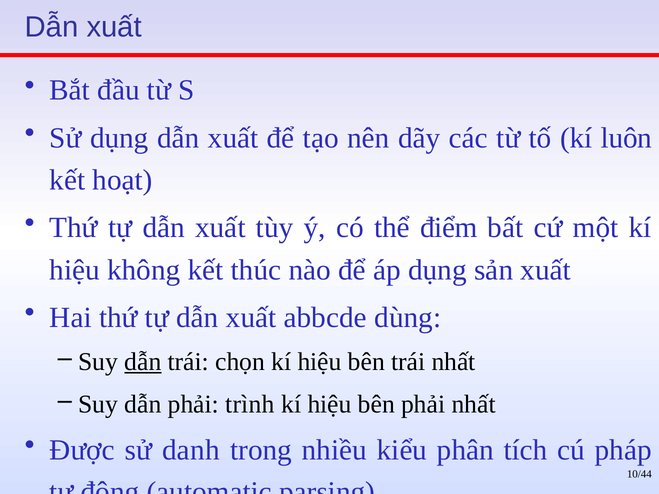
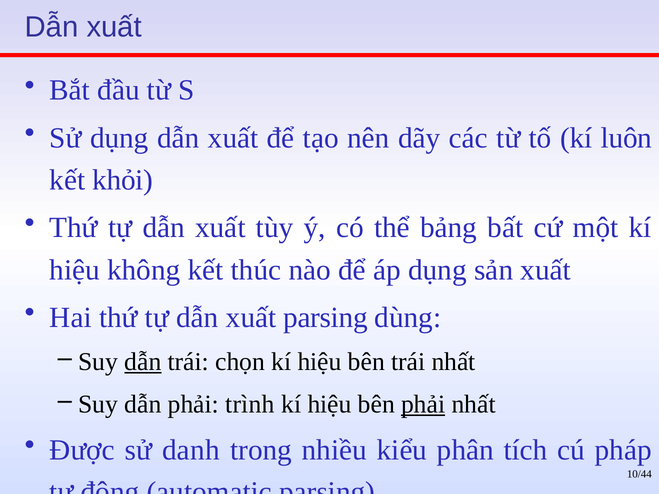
hoạt: hoạt -> khỏi
điểm: điểm -> bảng
xuất abbcde: abbcde -> parsing
phải at (423, 404) underline: none -> present
